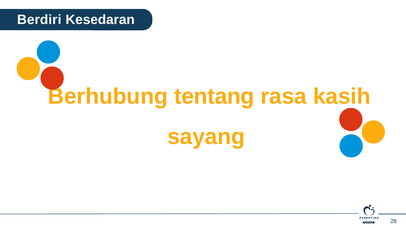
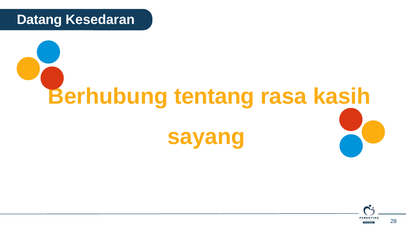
Berdiri: Berdiri -> Datang
